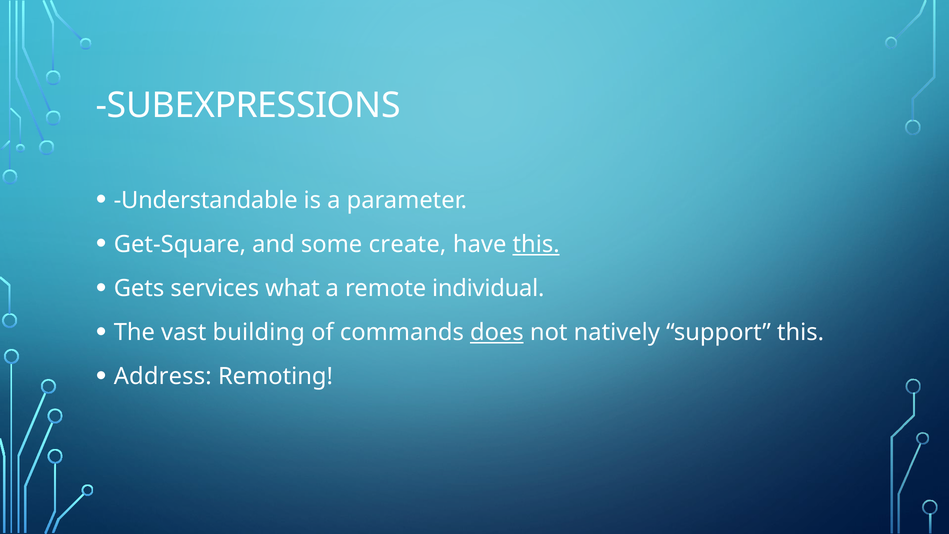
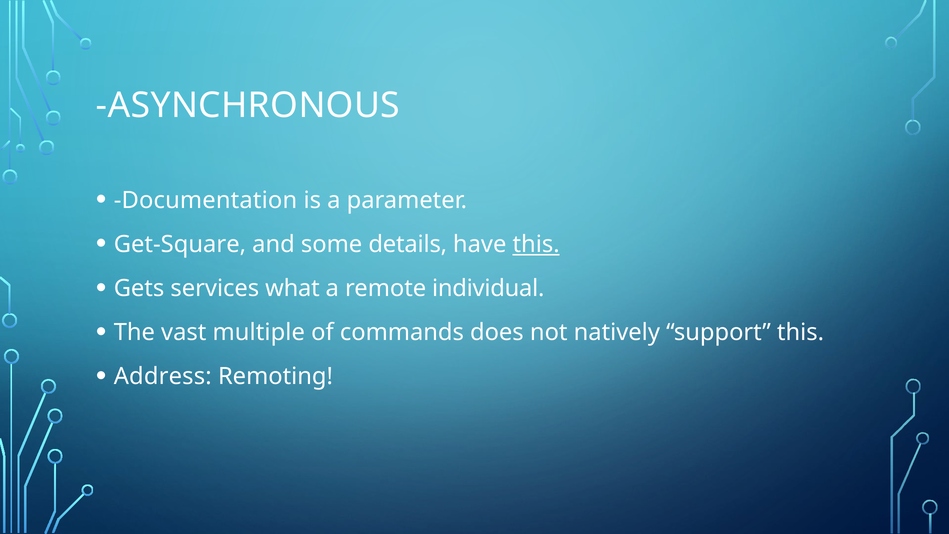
SUBEXPRESSIONS: SUBEXPRESSIONS -> ASYNCHRONOUS
Understandable: Understandable -> Documentation
create: create -> details
building: building -> multiple
does underline: present -> none
